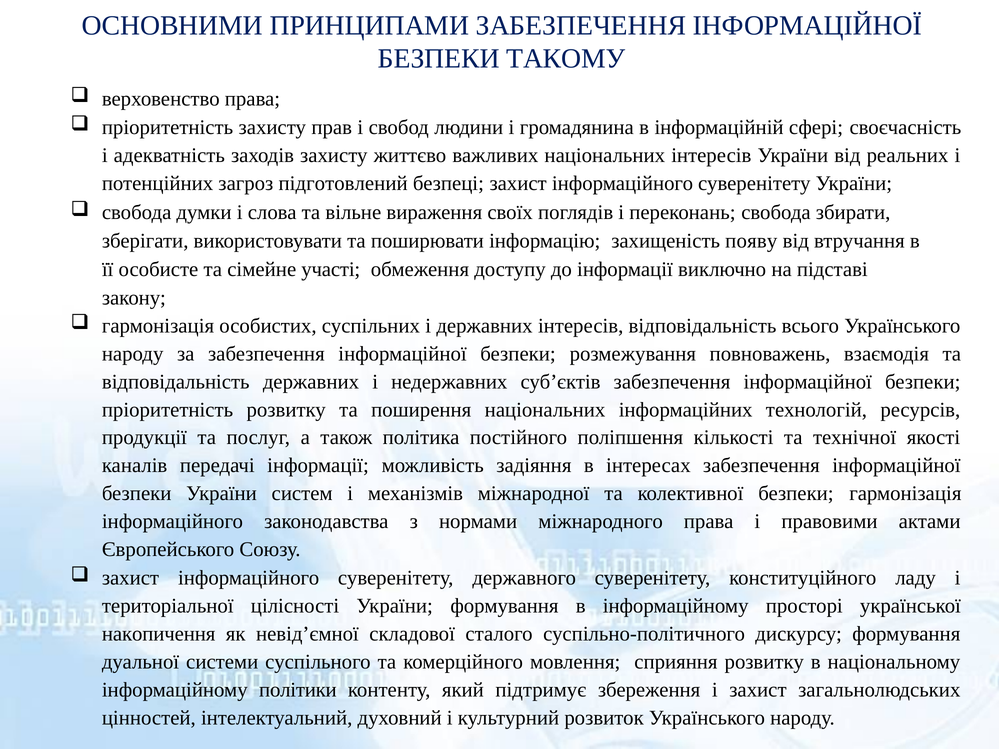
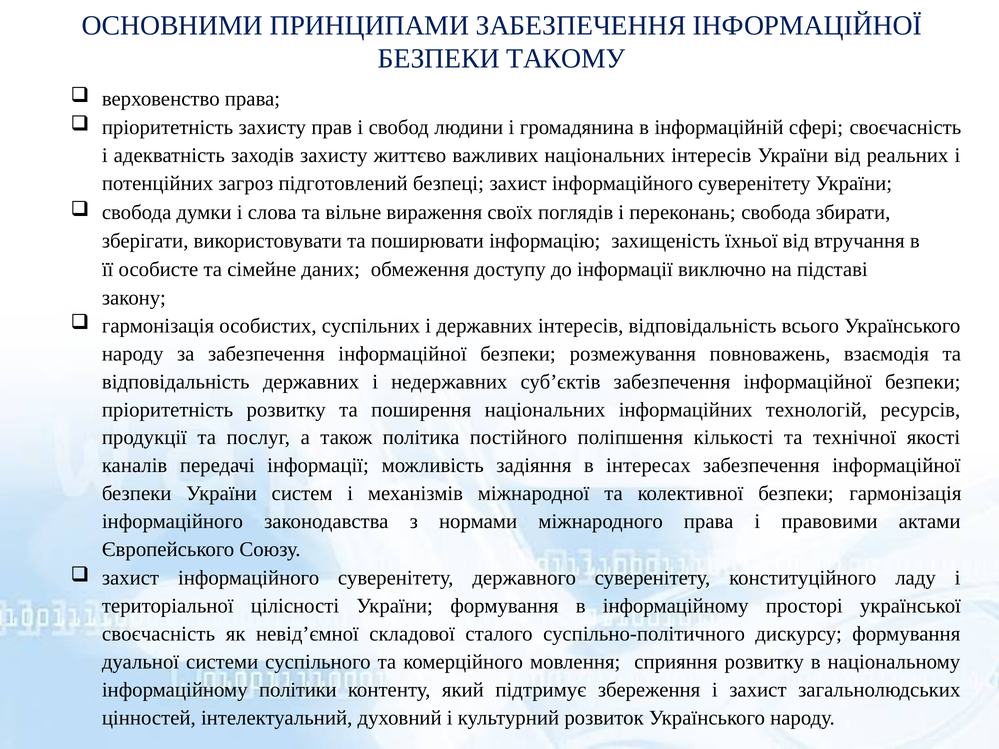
появу: появу -> їхньої
участі: участі -> даних
накопичення at (159, 634): накопичення -> своєчасність
